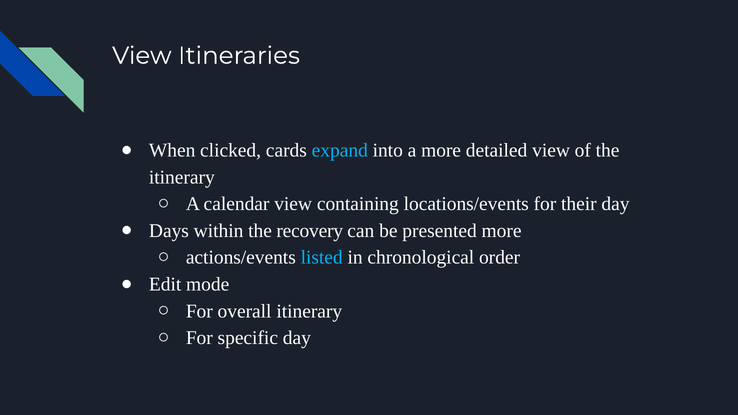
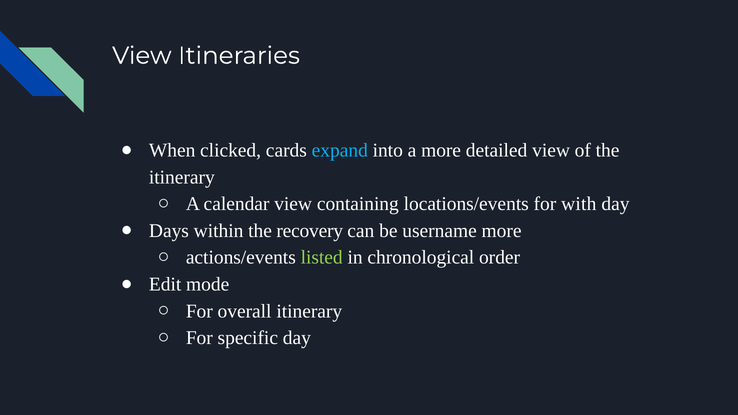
their: their -> with
presented: presented -> username
listed colour: light blue -> light green
